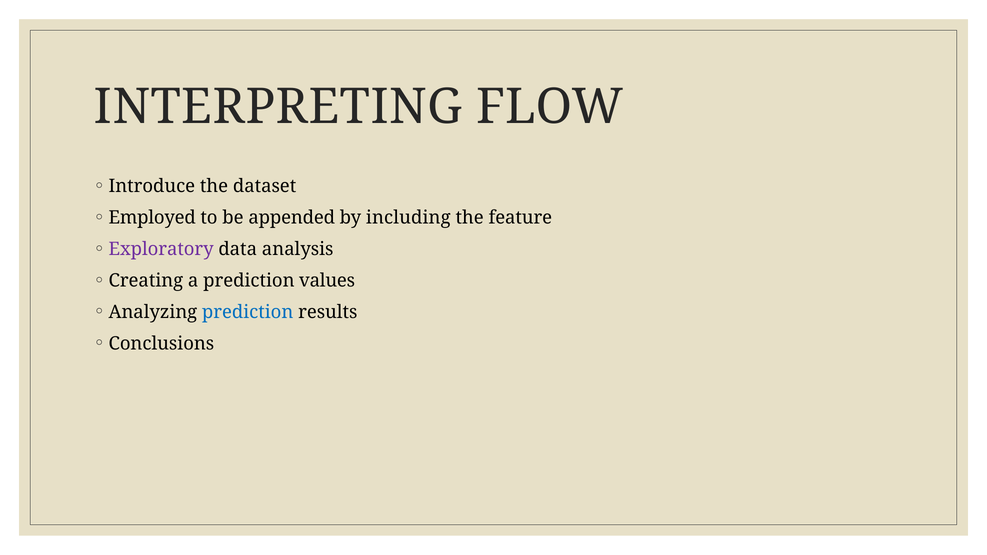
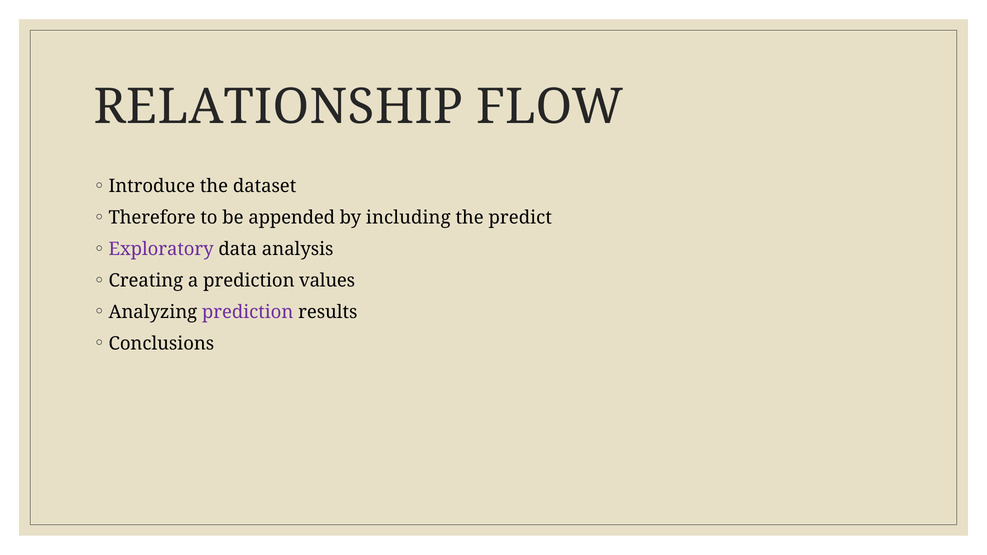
INTERPRETING: INTERPRETING -> RELATIONSHIP
Employed: Employed -> Therefore
feature: feature -> predict
prediction at (248, 312) colour: blue -> purple
